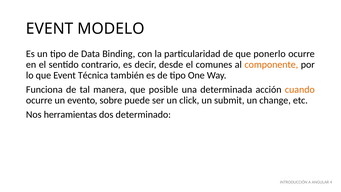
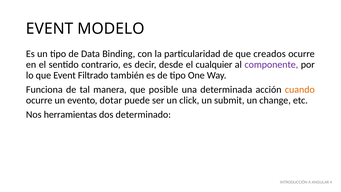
ponerlo: ponerlo -> creados
comunes: comunes -> cualquier
componente colour: orange -> purple
Técnica: Técnica -> Filtrado
sobre: sobre -> dotar
